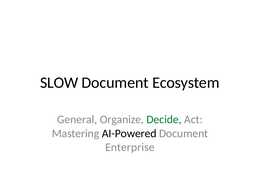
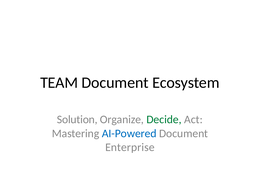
SLOW: SLOW -> TEAM
General: General -> Solution
AI-Powered colour: black -> blue
